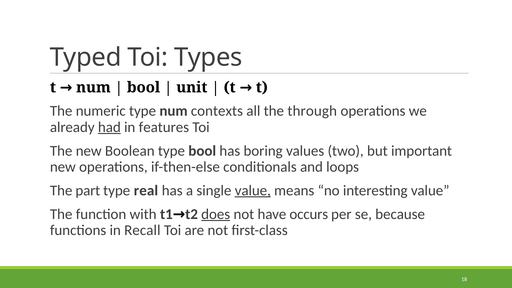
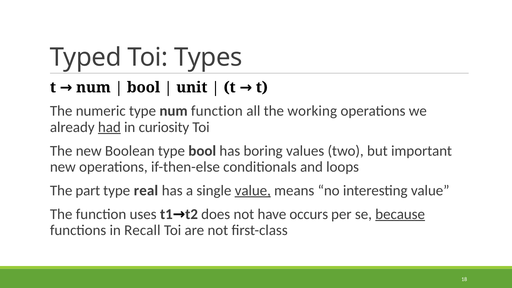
num contexts: contexts -> function
through: through -> working
features: features -> curiosity
with: with -> uses
does underline: present -> none
because underline: none -> present
